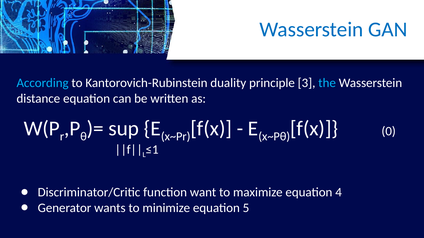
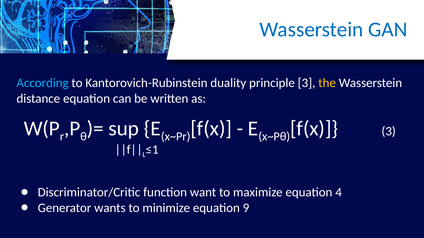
the colour: light blue -> yellow
0 at (389, 131): 0 -> 3
5: 5 -> 9
